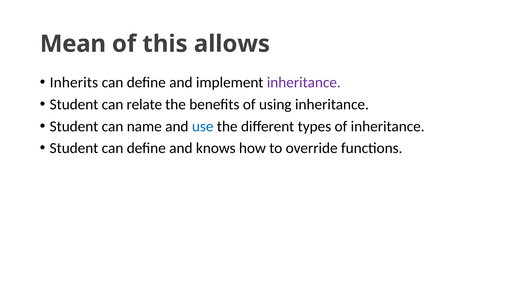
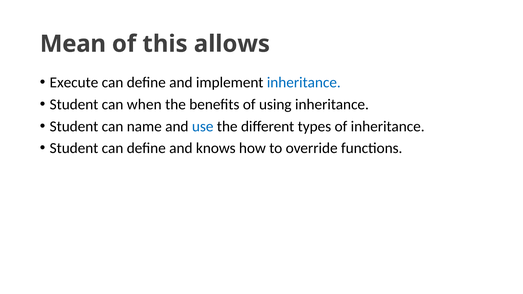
Inherits: Inherits -> Execute
inheritance at (304, 83) colour: purple -> blue
relate: relate -> when
